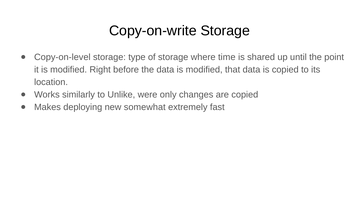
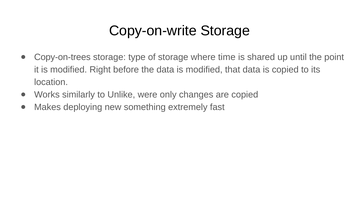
Copy-on-level: Copy-on-level -> Copy-on-trees
somewhat: somewhat -> something
